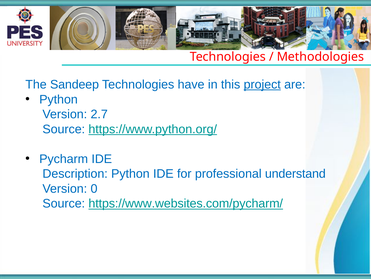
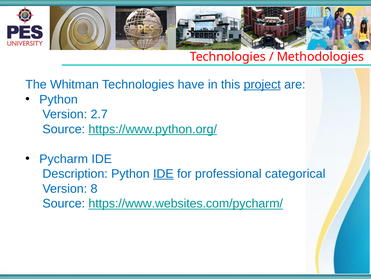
Sandeep: Sandeep -> Whitman
IDE at (163, 173) underline: none -> present
understand: understand -> categorical
0: 0 -> 8
